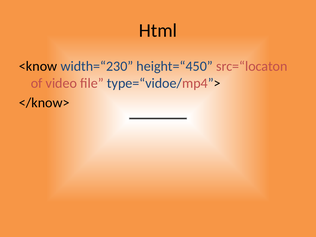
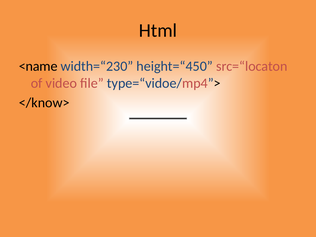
<know: <know -> <name
